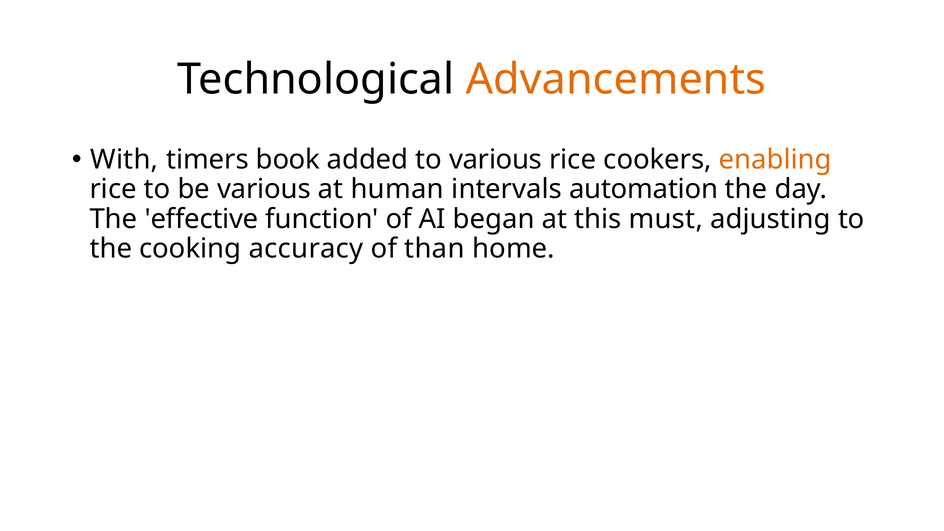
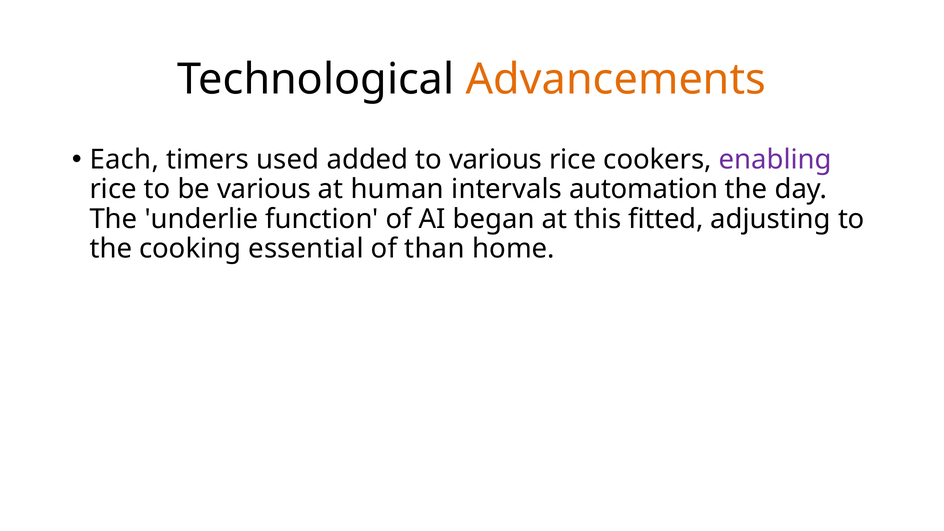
With: With -> Each
book: book -> used
enabling colour: orange -> purple
effective: effective -> underlie
must: must -> fitted
accuracy: accuracy -> essential
